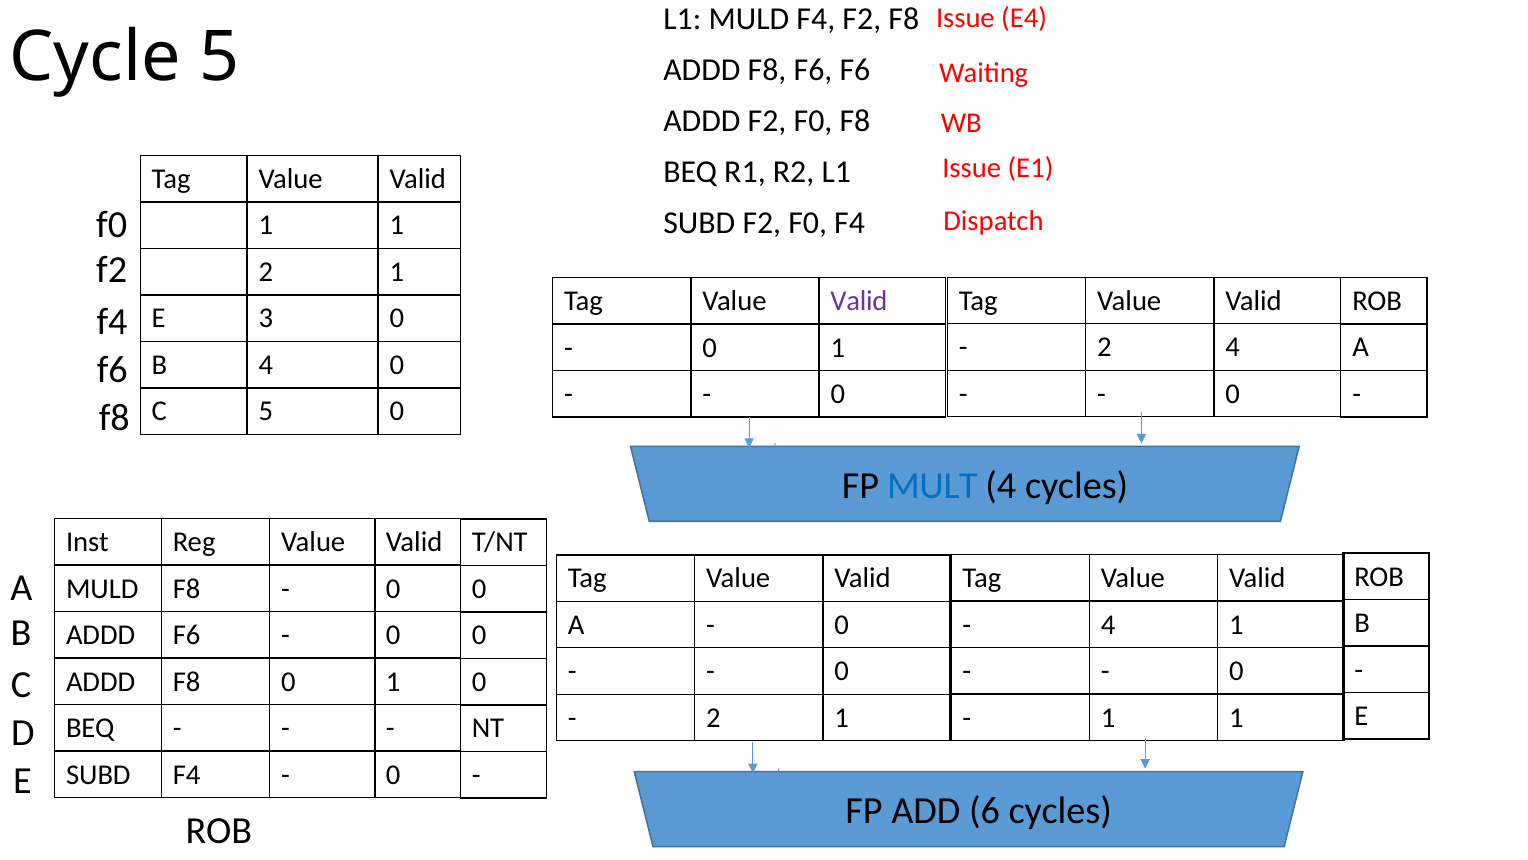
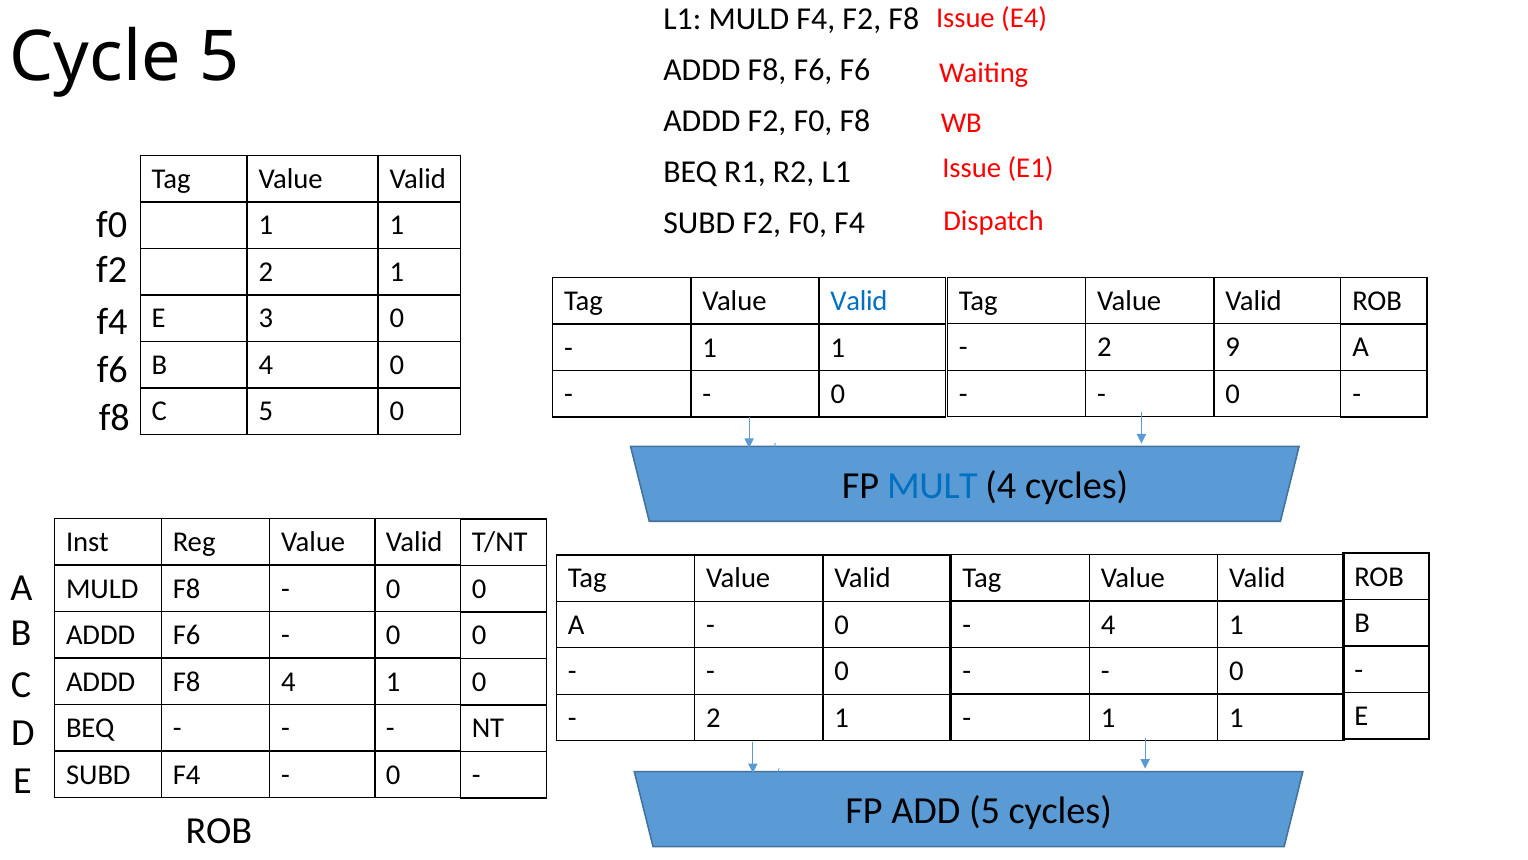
Valid at (859, 301) colour: purple -> blue
2 4: 4 -> 9
0 at (710, 347): 0 -> 1
F8 0: 0 -> 4
ADD 6: 6 -> 5
